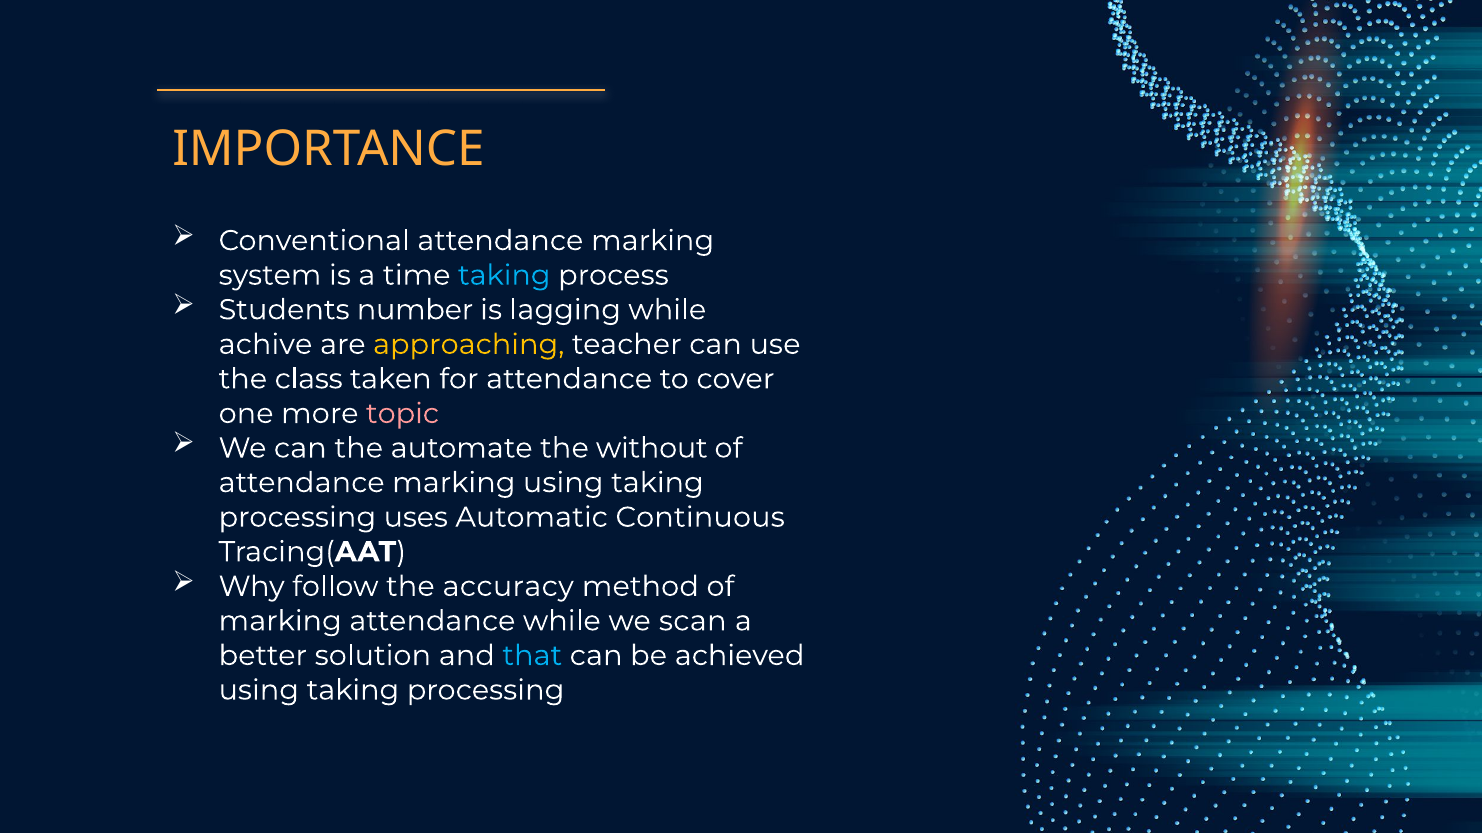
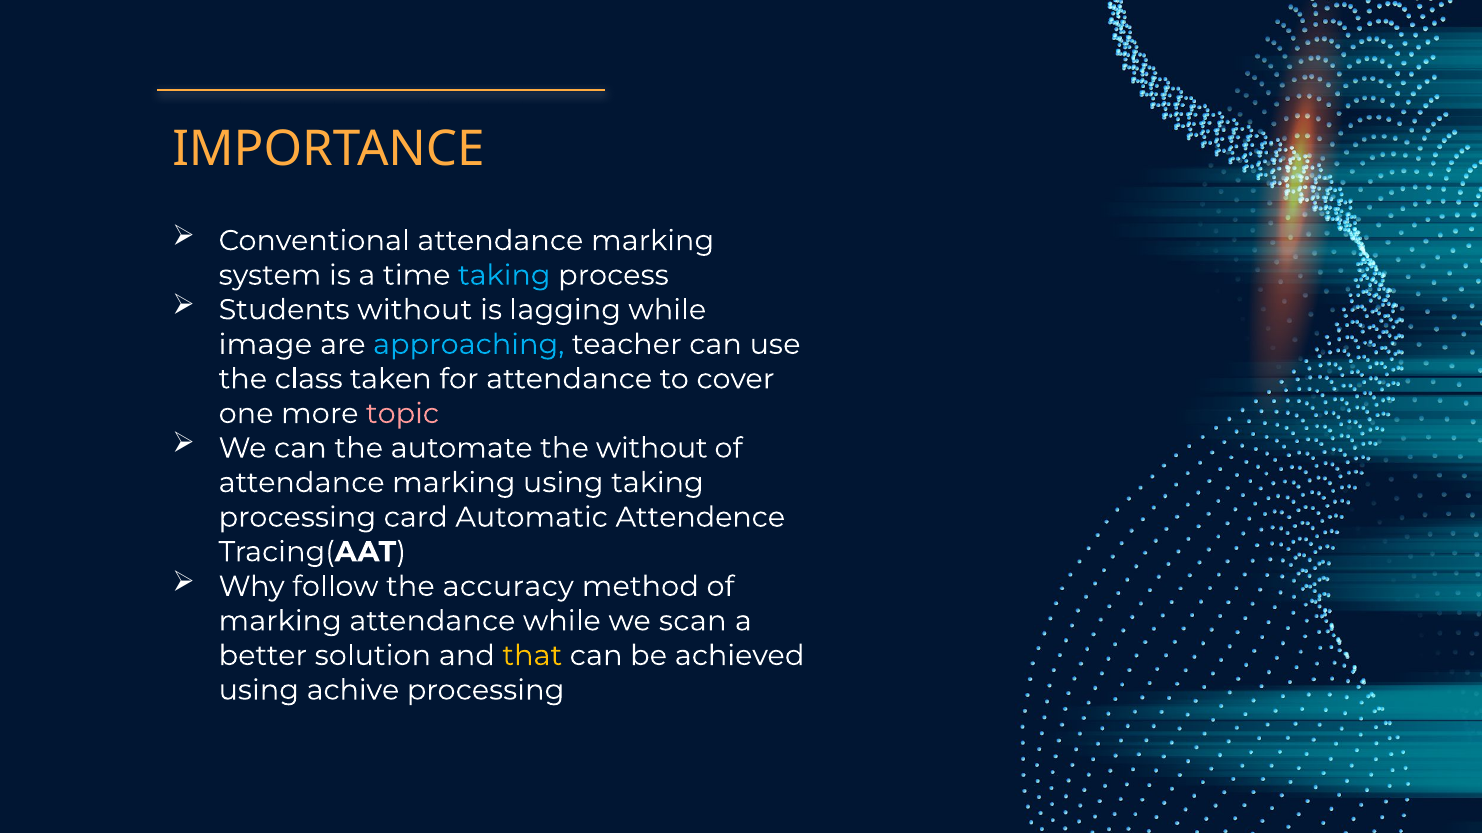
Students number: number -> without
achive: achive -> image
approaching colour: yellow -> light blue
uses: uses -> card
Continuous: Continuous -> Attendence
that colour: light blue -> yellow
taking at (353, 691): taking -> achive
